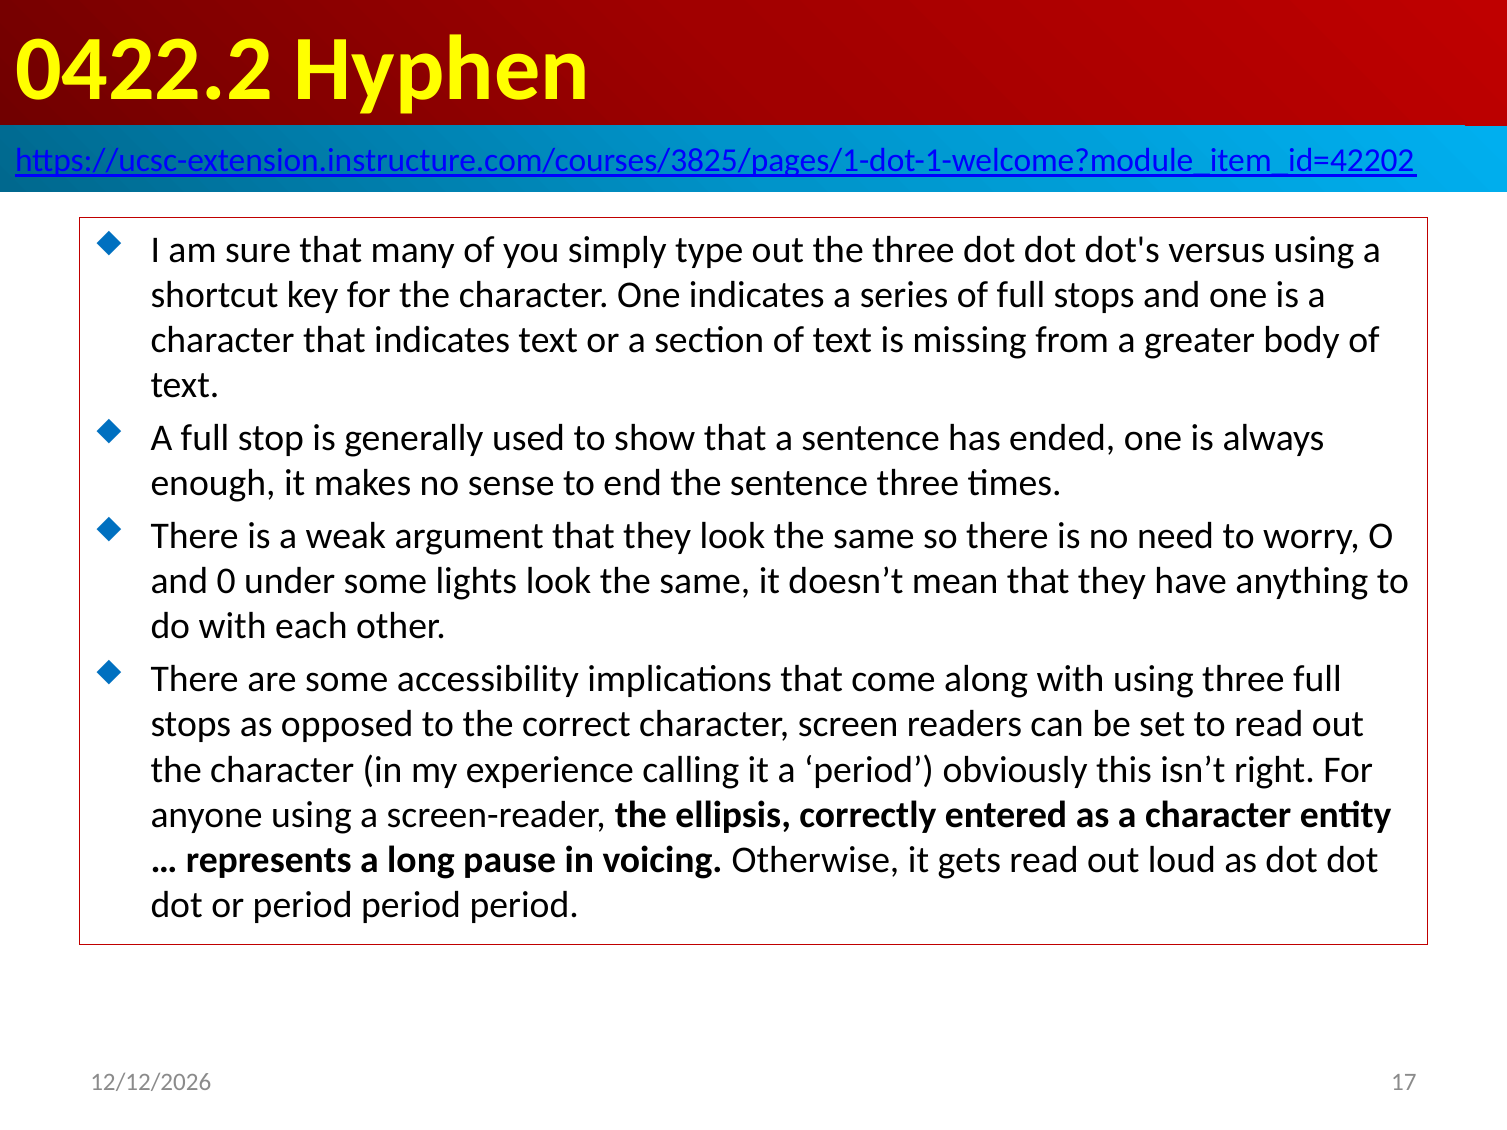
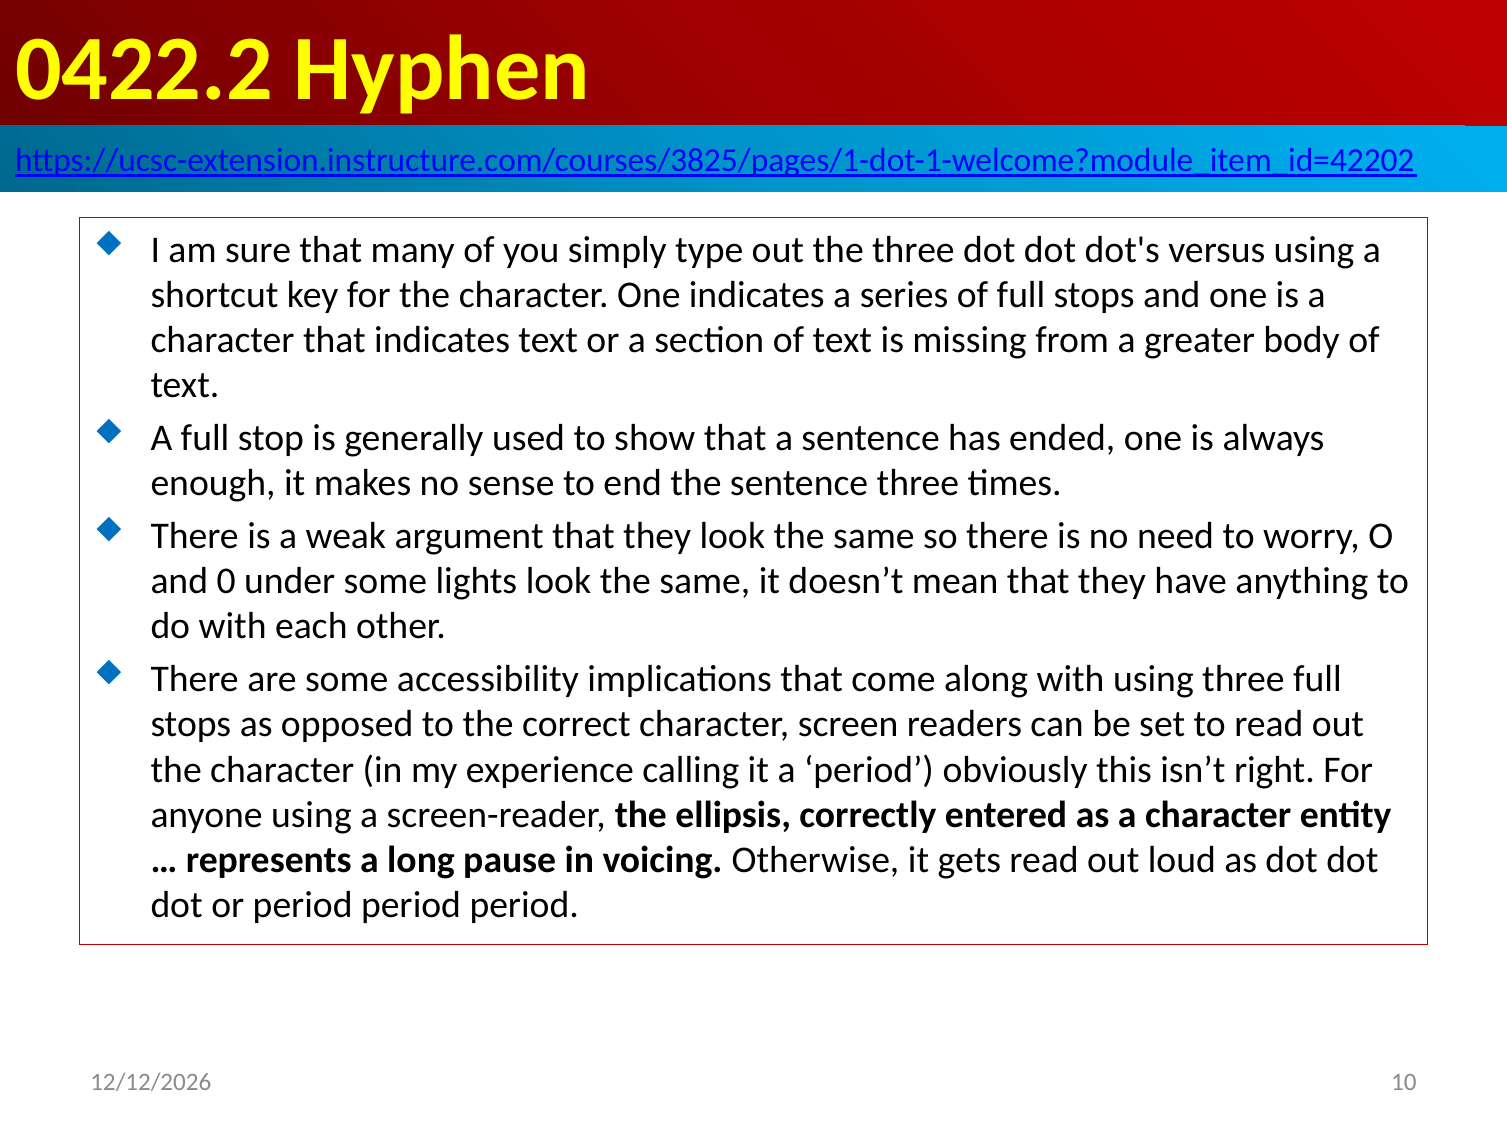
17: 17 -> 10
